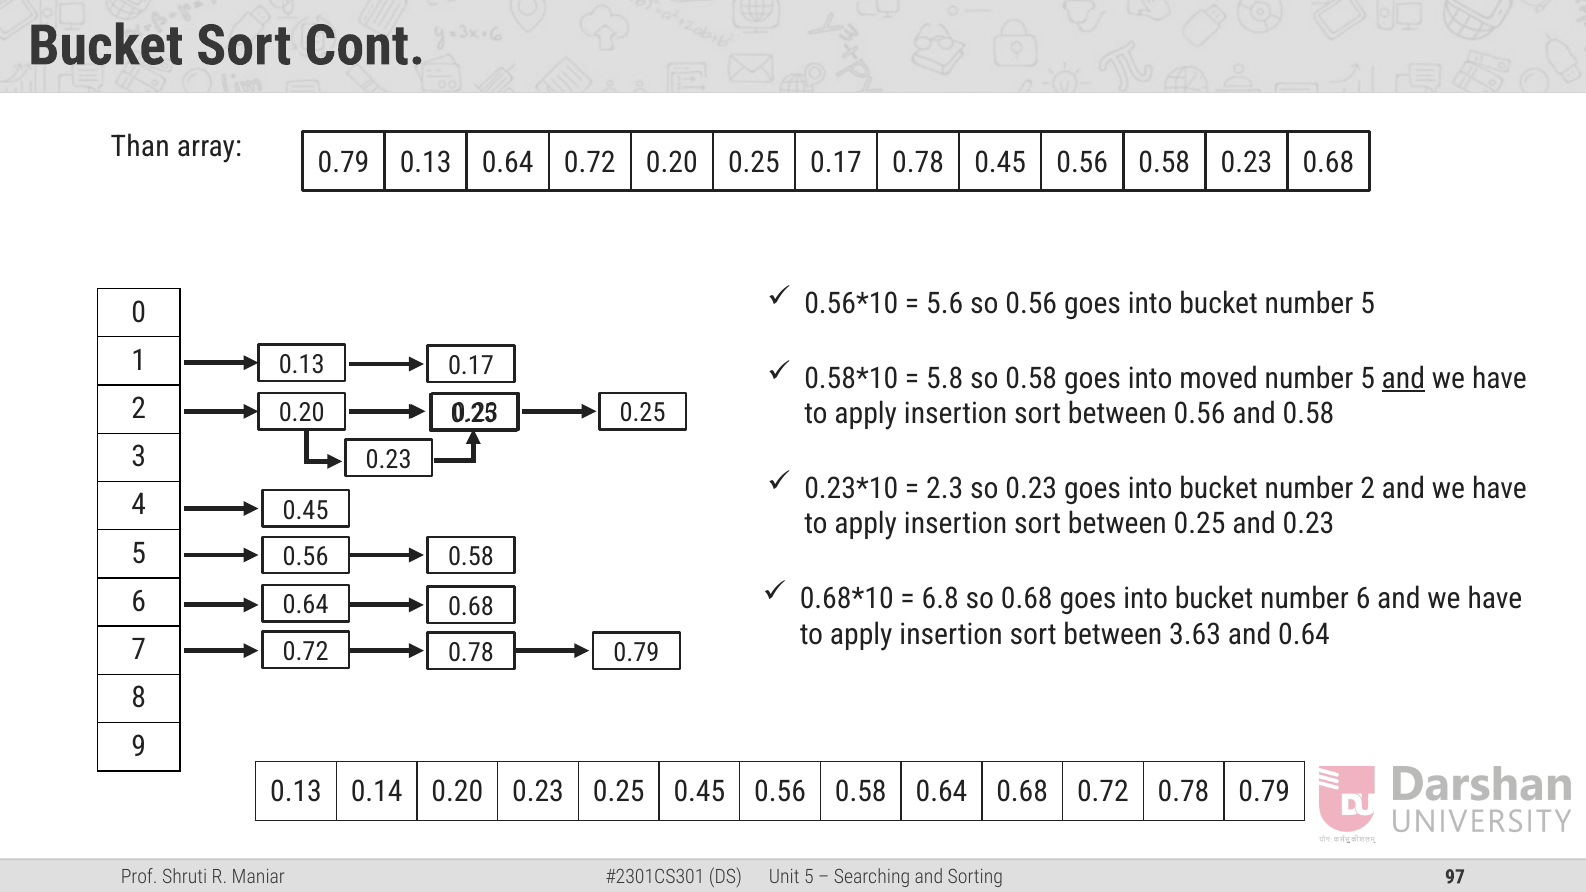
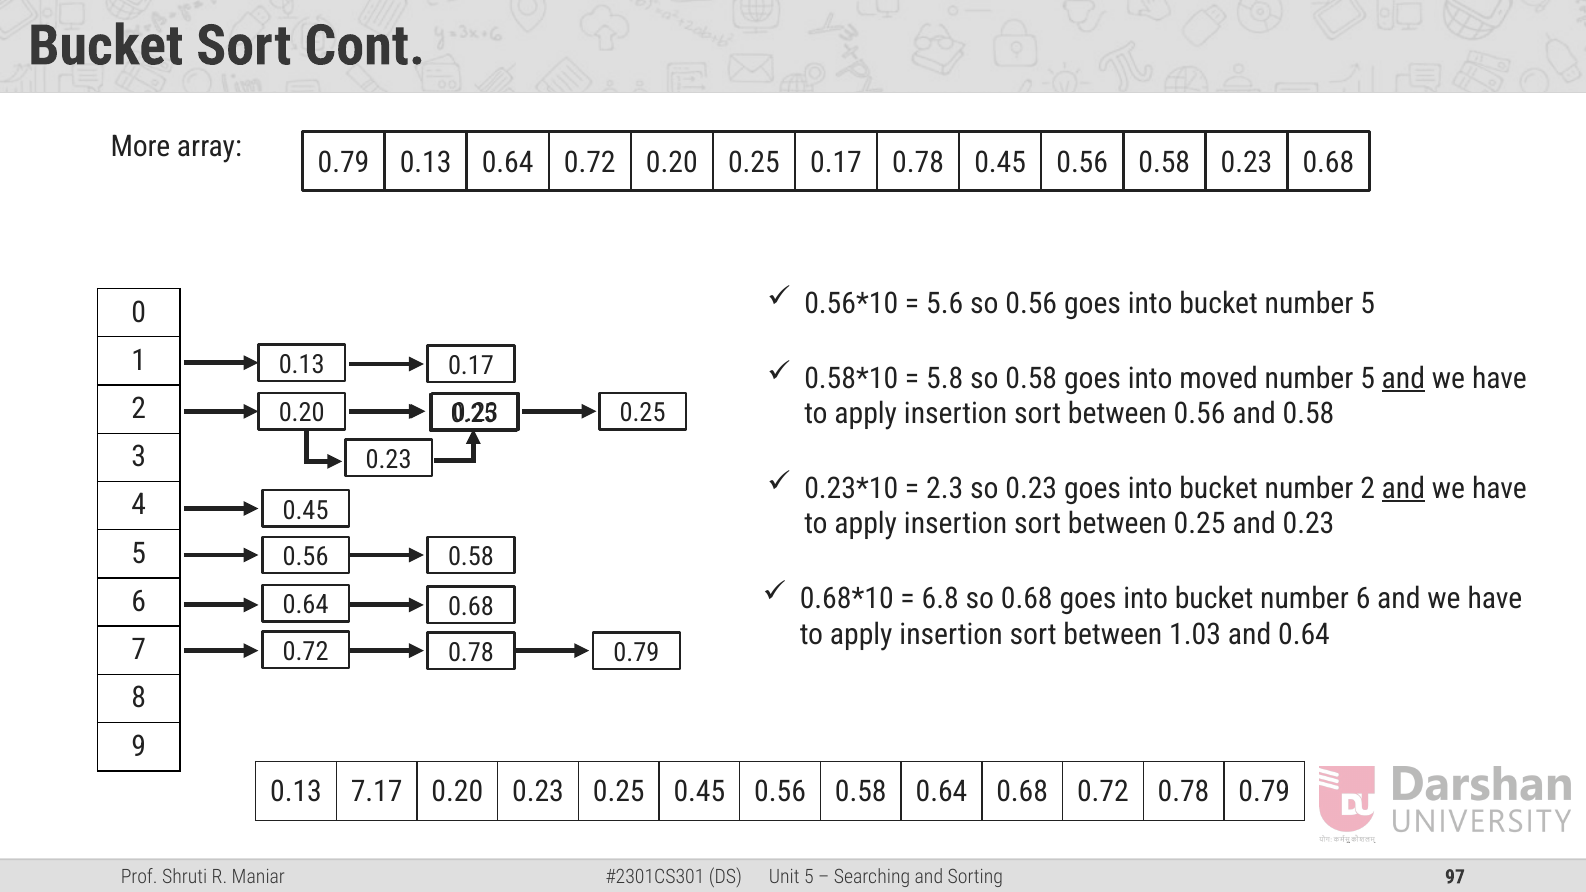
Than: Than -> More
and at (1403, 488) underline: none -> present
3.63: 3.63 -> 1.03
0.14: 0.14 -> 7.17
